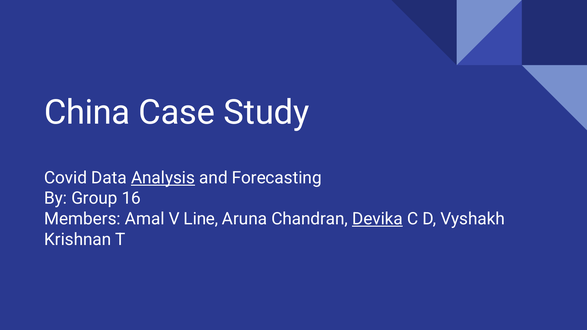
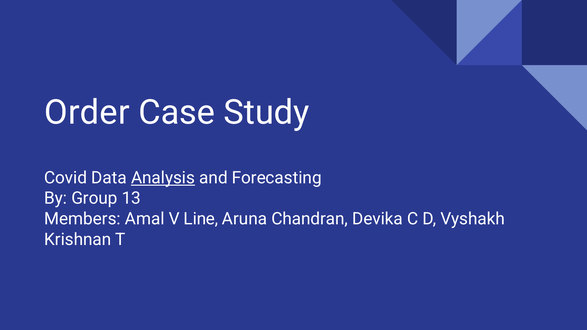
China: China -> Order
16: 16 -> 13
Devika underline: present -> none
